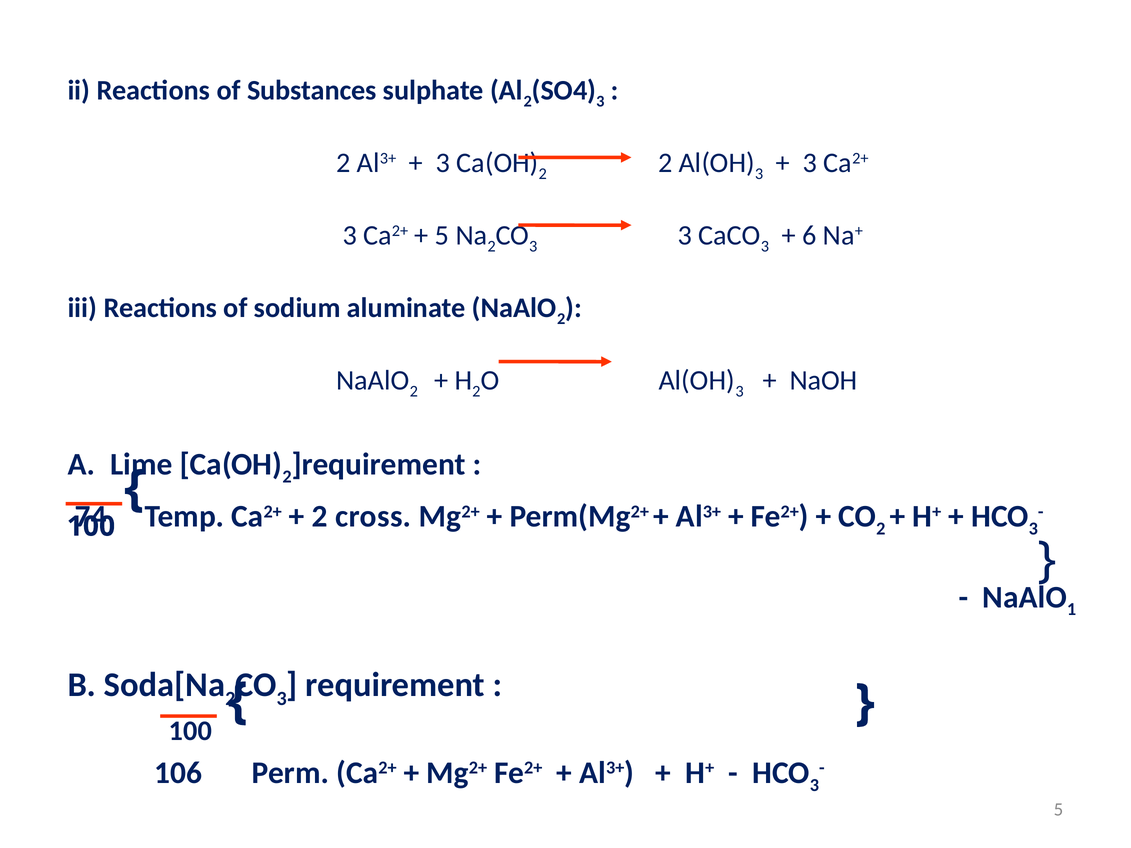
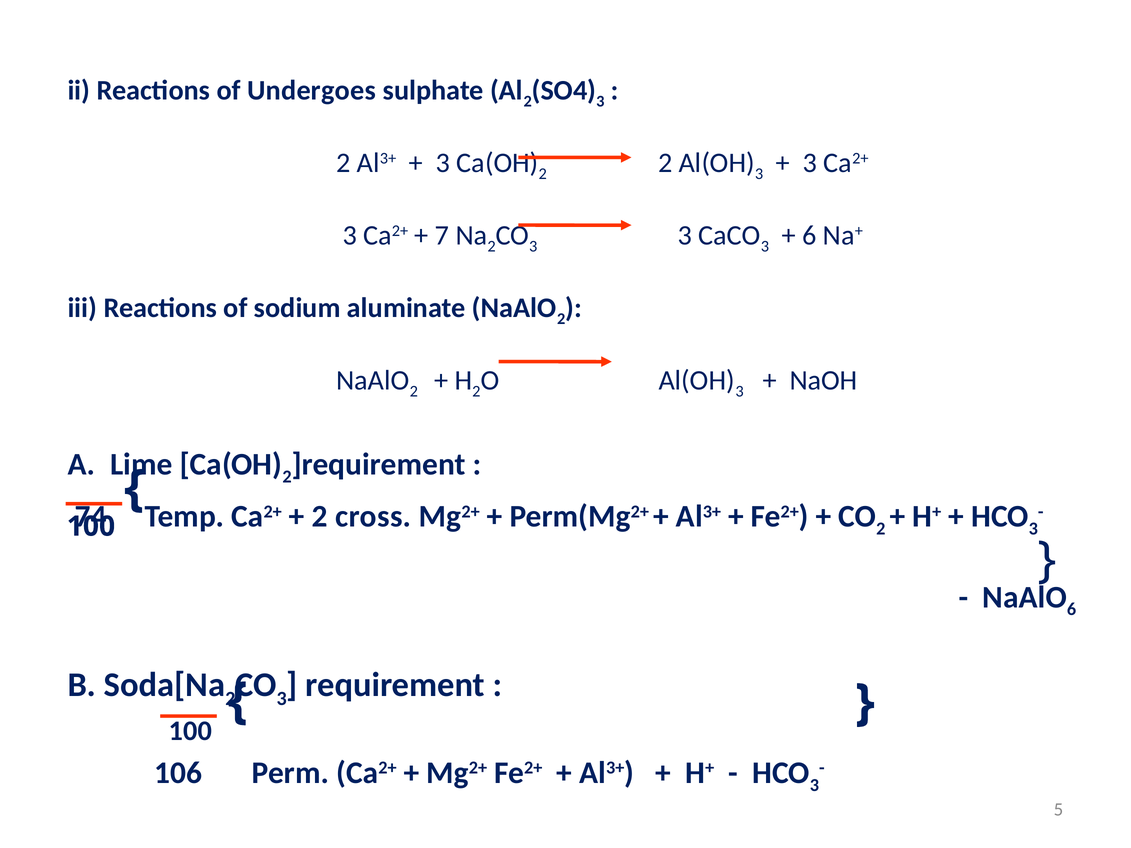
Substances: Substances -> Undergoes
5 at (442, 235): 5 -> 7
1 at (1072, 610): 1 -> 6
